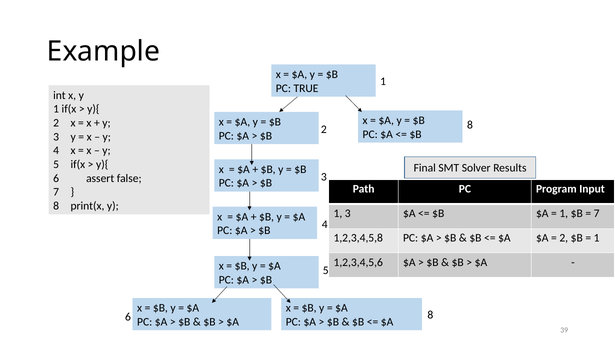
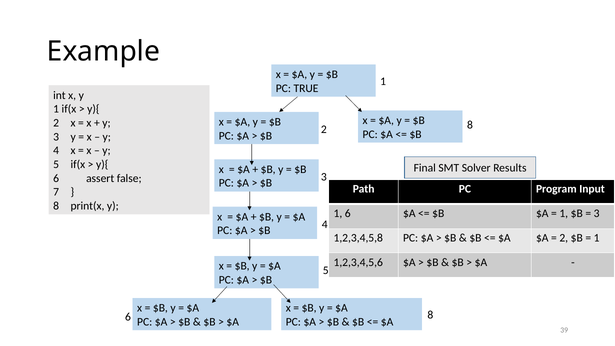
1 3: 3 -> 6
7 at (597, 214): 7 -> 3
